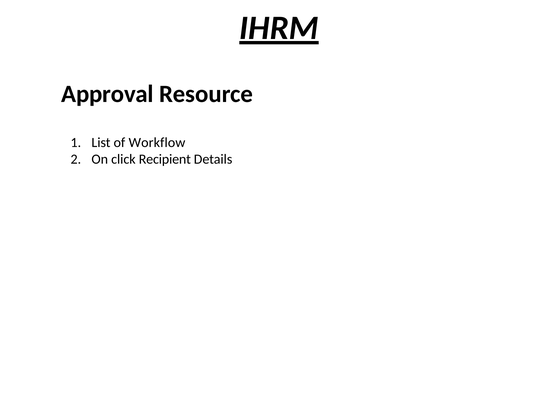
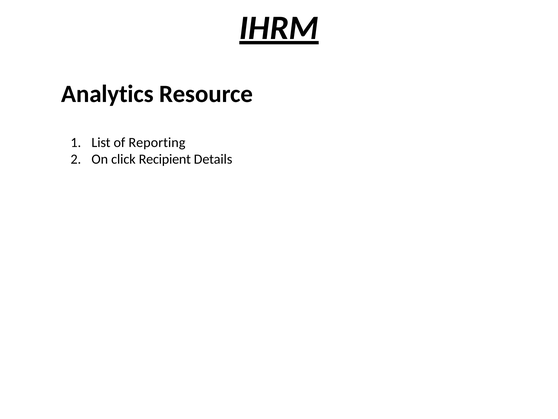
Approval: Approval -> Analytics
Workflow: Workflow -> Reporting
